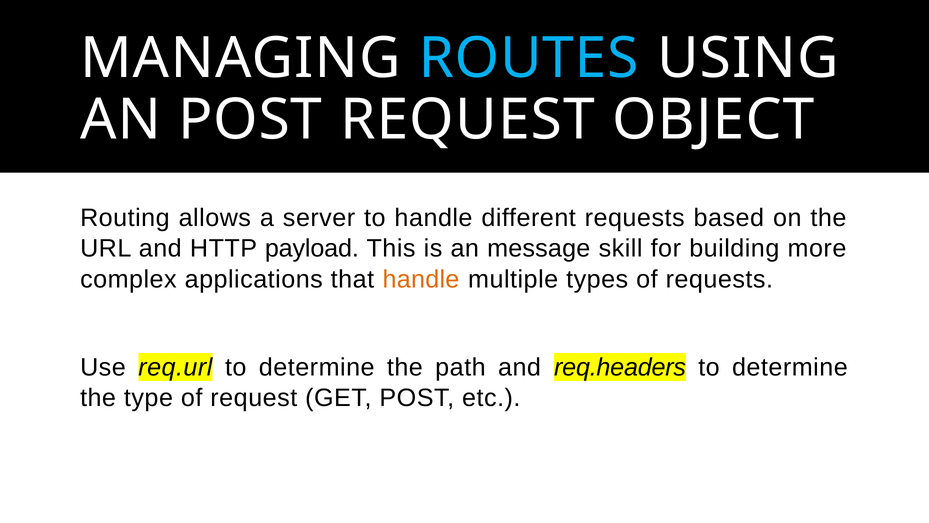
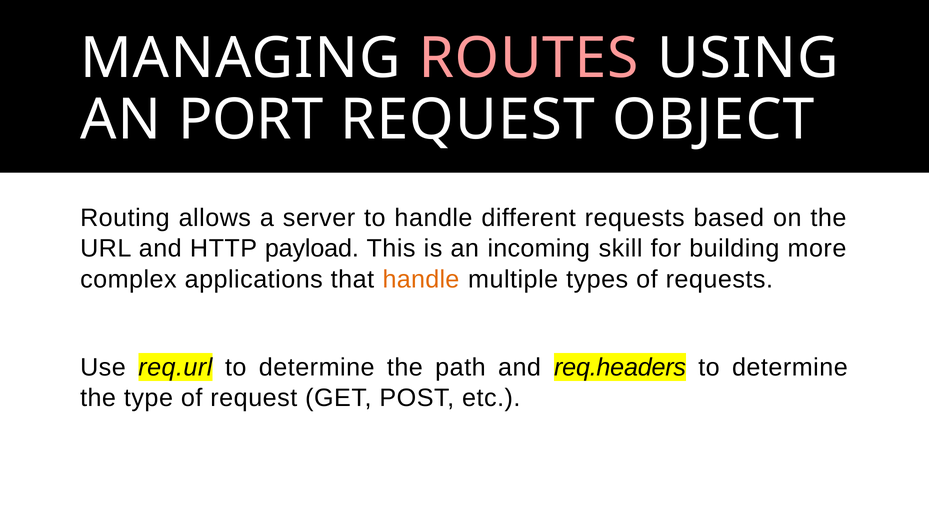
ROUTES colour: light blue -> pink
AN POST: POST -> PORT
message: message -> incoming
